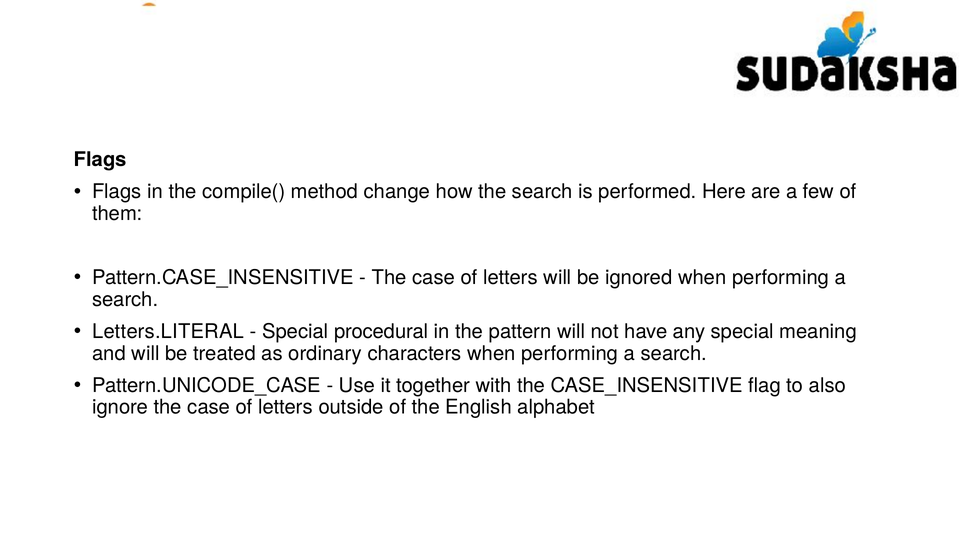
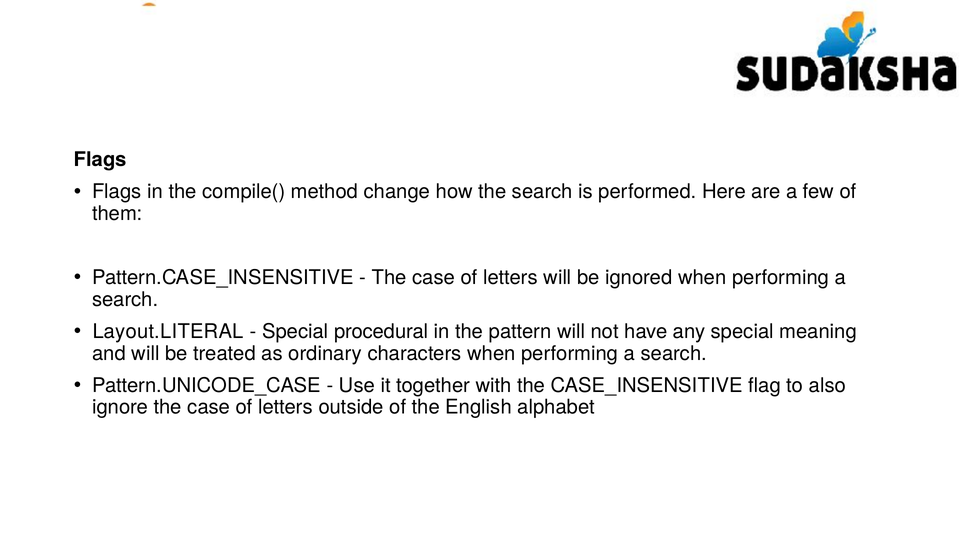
Letters.LITERAL: Letters.LITERAL -> Layout.LITERAL
